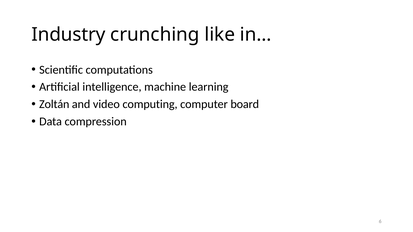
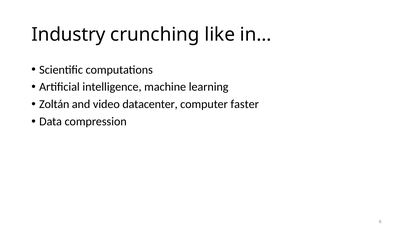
computing: computing -> datacenter
board: board -> faster
